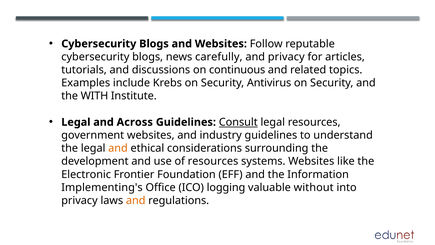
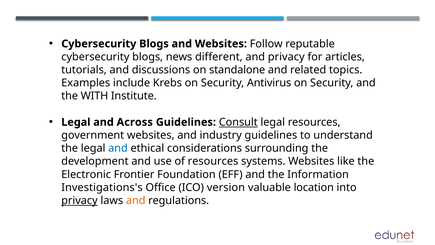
carefully: carefully -> different
continuous: continuous -> standalone
and at (118, 148) colour: orange -> blue
Implementing's: Implementing's -> Investigations's
logging: logging -> version
without: without -> location
privacy at (79, 200) underline: none -> present
